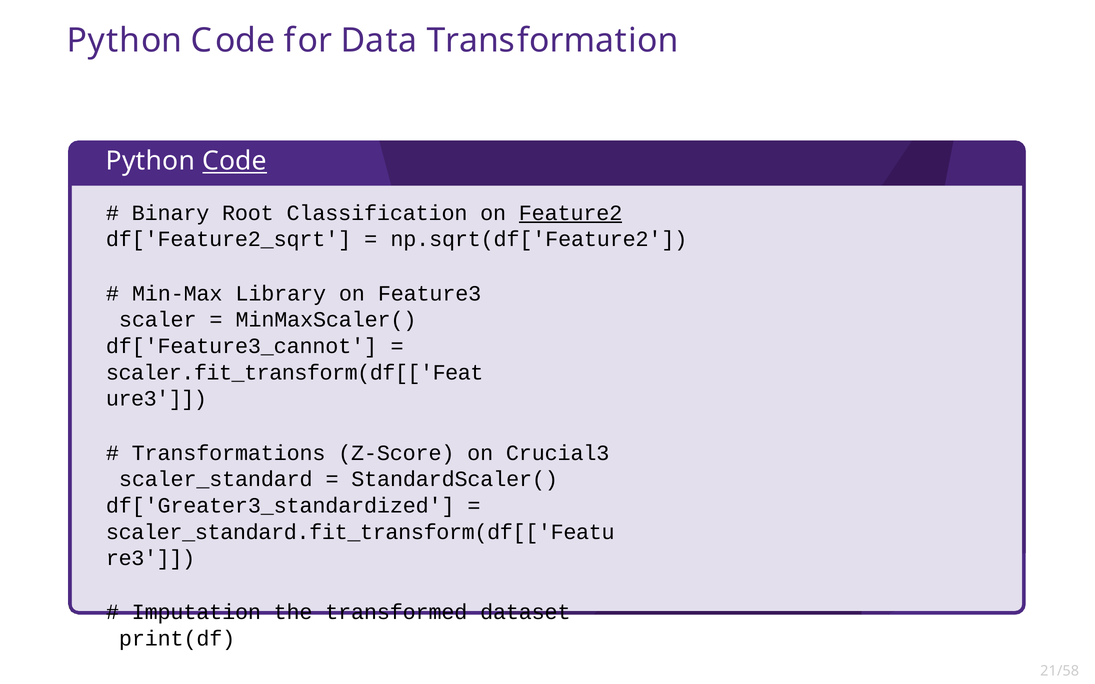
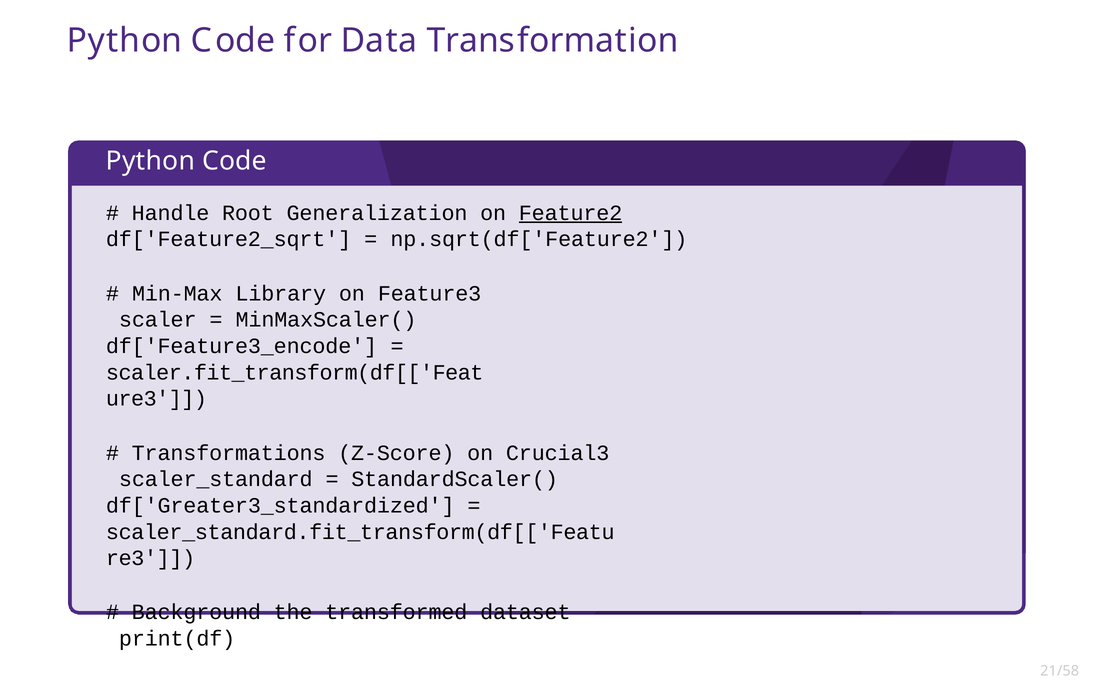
Code at (235, 161) underline: present -> none
Binary: Binary -> Handle
Classification: Classification -> Generalization
df['Feature3_cannot: df['Feature3_cannot -> df['Feature3_encode
Imputation: Imputation -> Background
